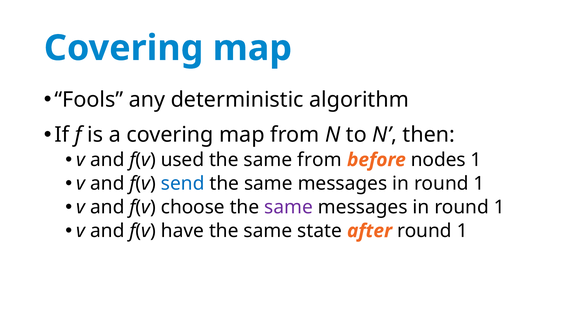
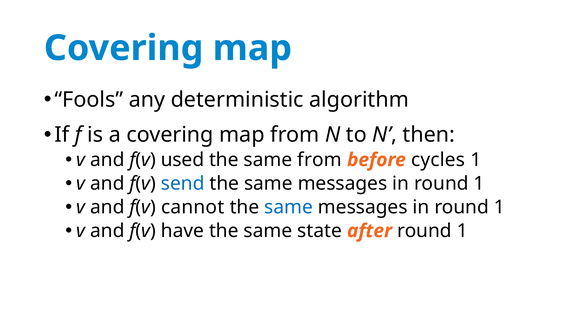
nodes: nodes -> cycles
choose: choose -> cannot
same at (289, 207) colour: purple -> blue
